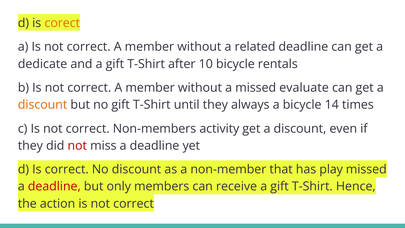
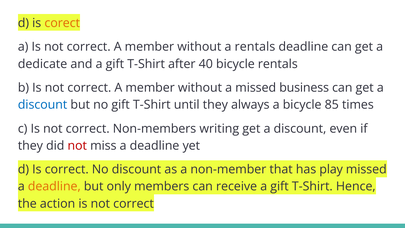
a related: related -> rentals
10: 10 -> 40
evaluate: evaluate -> business
discount at (43, 105) colour: orange -> blue
14: 14 -> 85
activity: activity -> writing
deadline at (54, 186) colour: red -> orange
